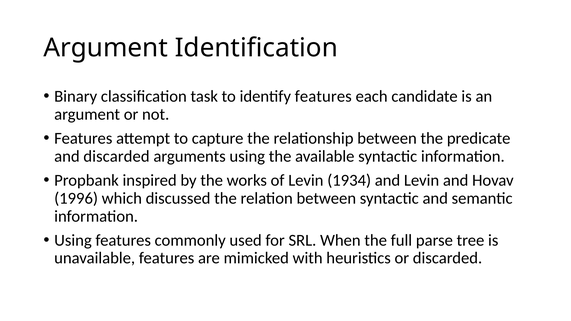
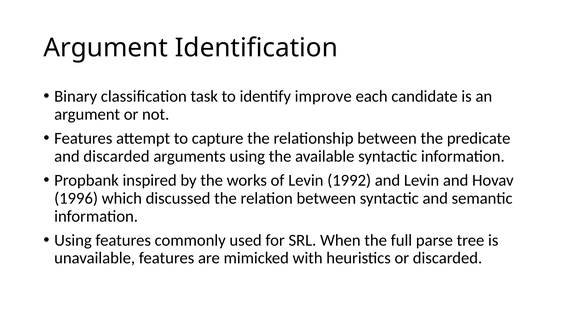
identify features: features -> improve
1934: 1934 -> 1992
